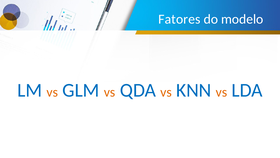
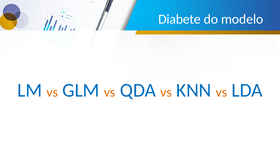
Fatores: Fatores -> Diabete
